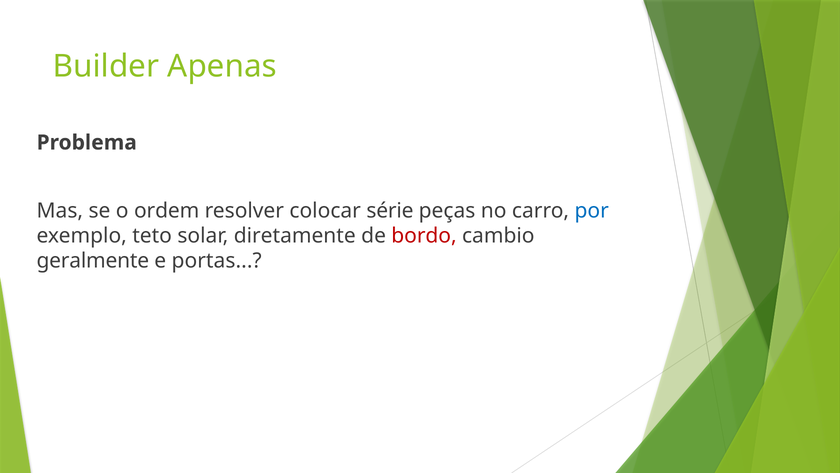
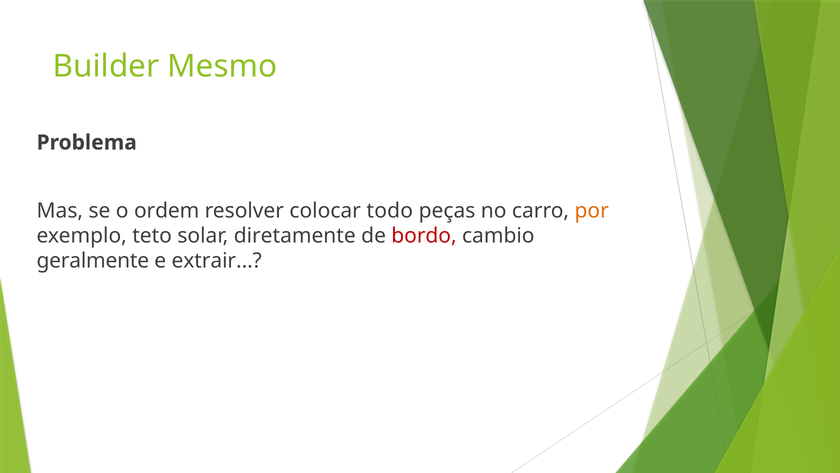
Apenas: Apenas -> Mesmo
série: série -> todo
por colour: blue -> orange
portas: portas -> extrair
